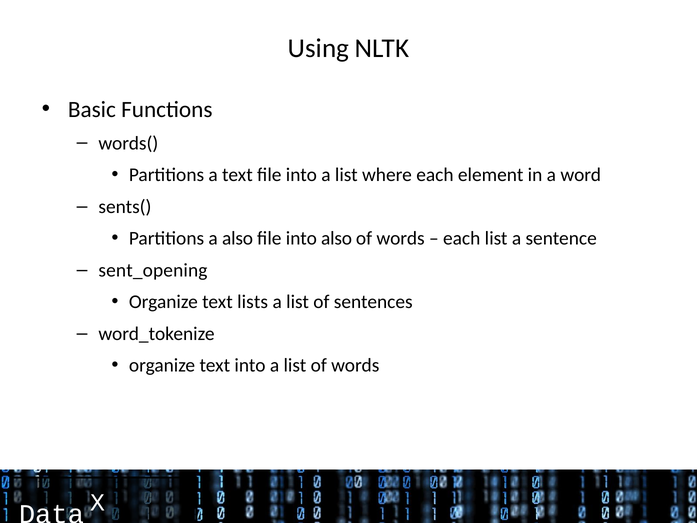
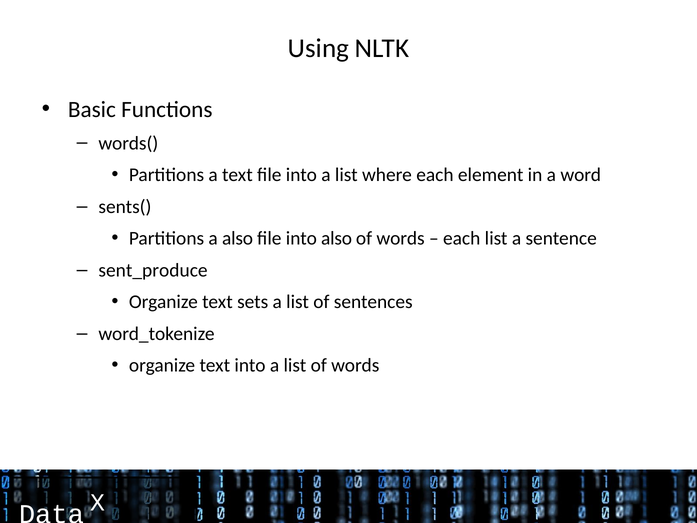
sent_opening: sent_opening -> sent_produce
lists: lists -> sets
